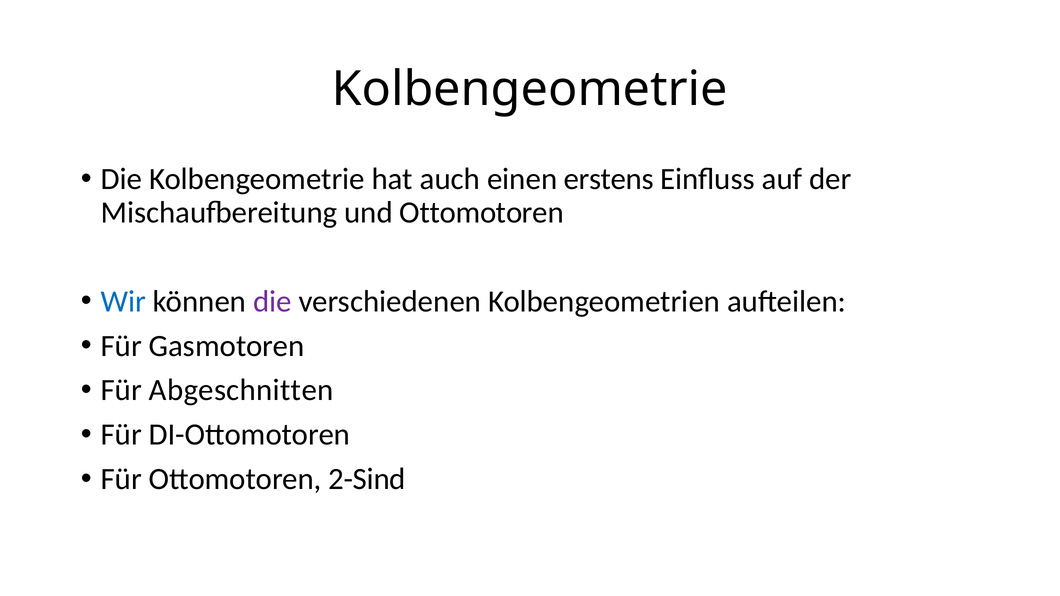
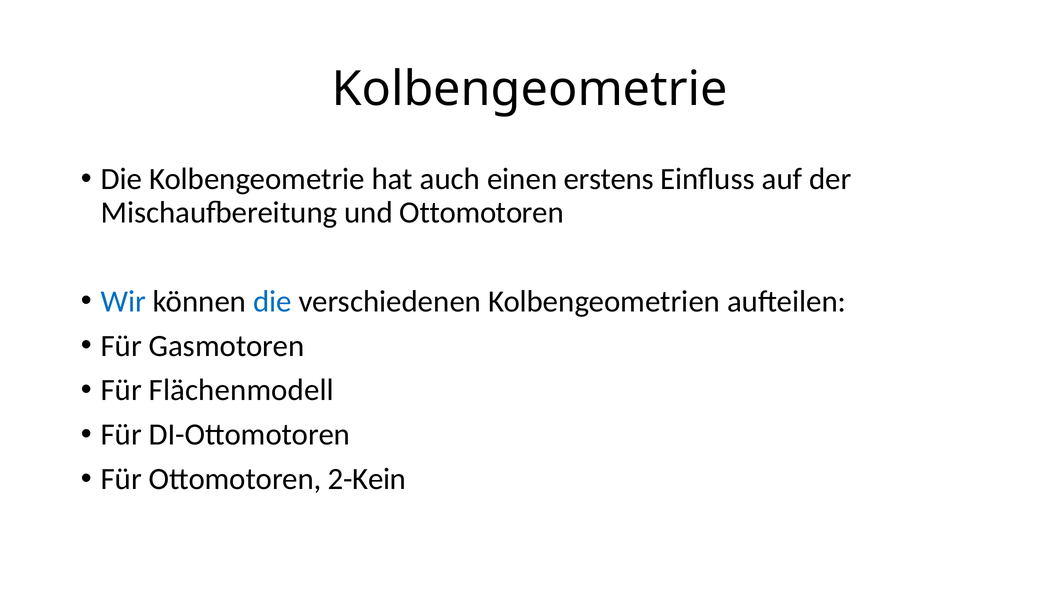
die at (272, 302) colour: purple -> blue
Abgeschnitten: Abgeschnitten -> Flächenmodell
2-Sind: 2-Sind -> 2-Kein
